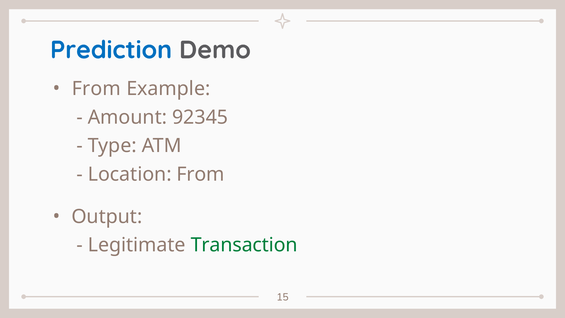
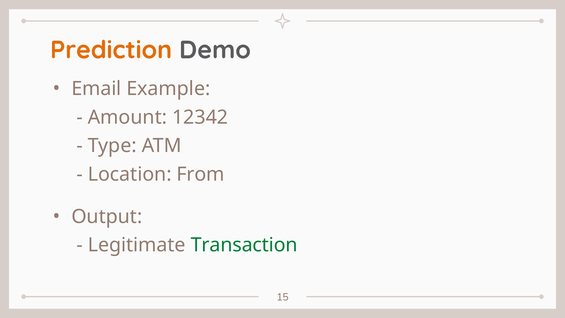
Prediction colour: blue -> orange
From at (96, 89): From -> Email
92345: 92345 -> 12342
